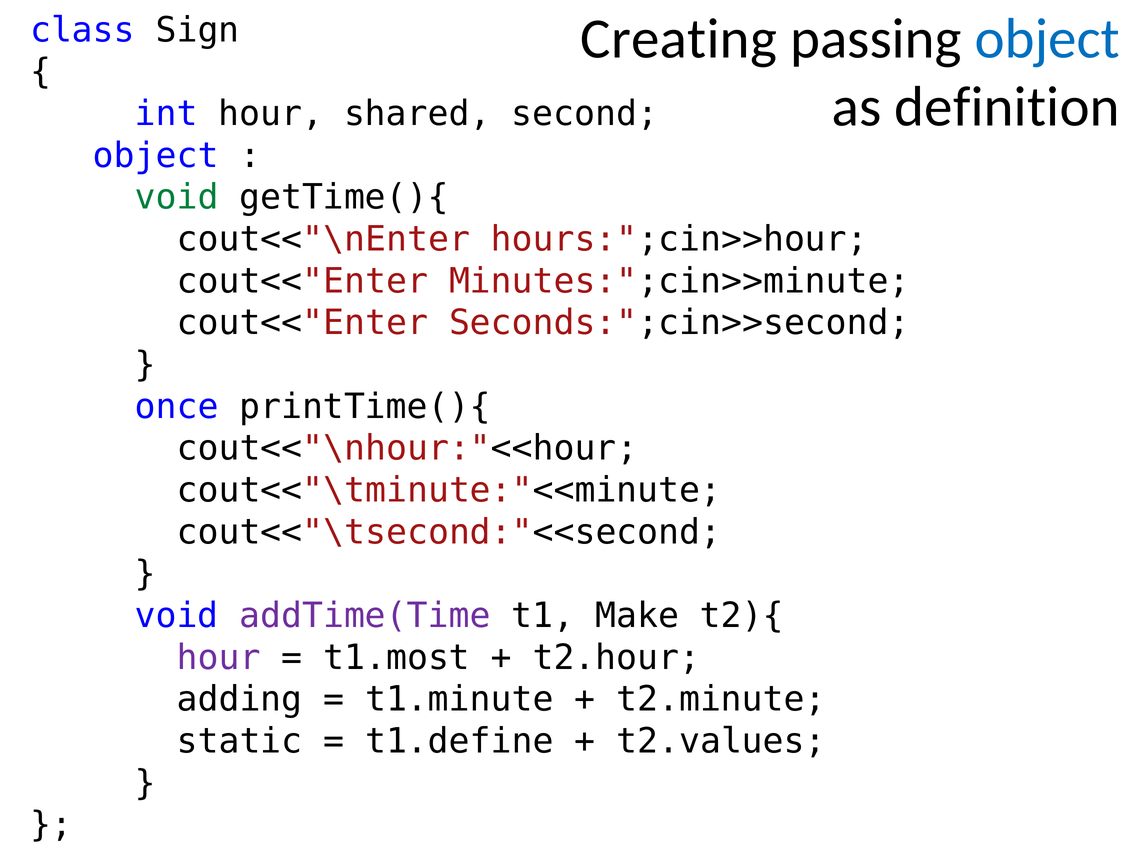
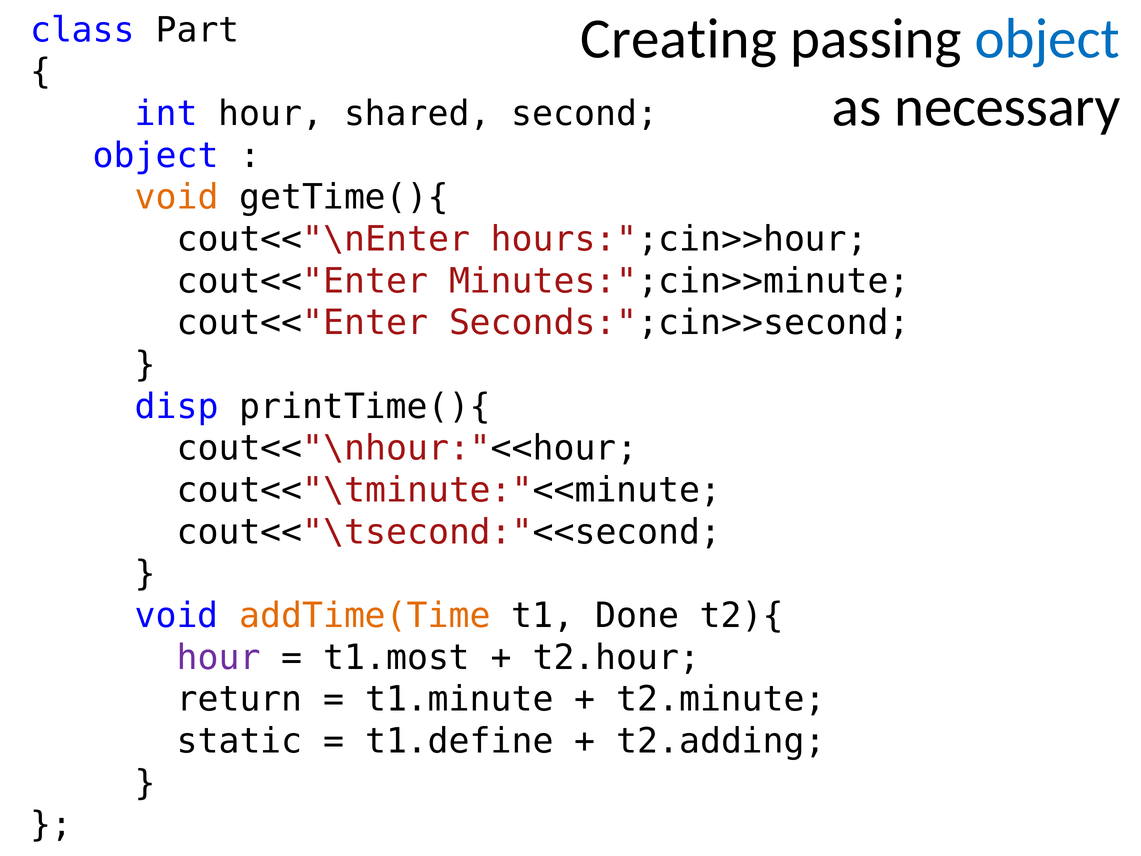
Sign: Sign -> Part
definition: definition -> necessary
void at (177, 197) colour: green -> orange
once: once -> disp
addTime(Time colour: purple -> orange
Make: Make -> Done
adding: adding -> return
t2.values: t2.values -> t2.adding
